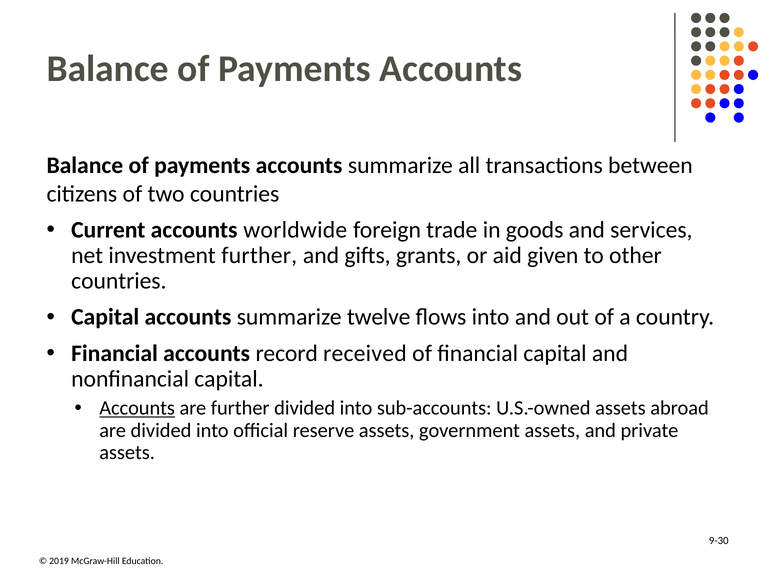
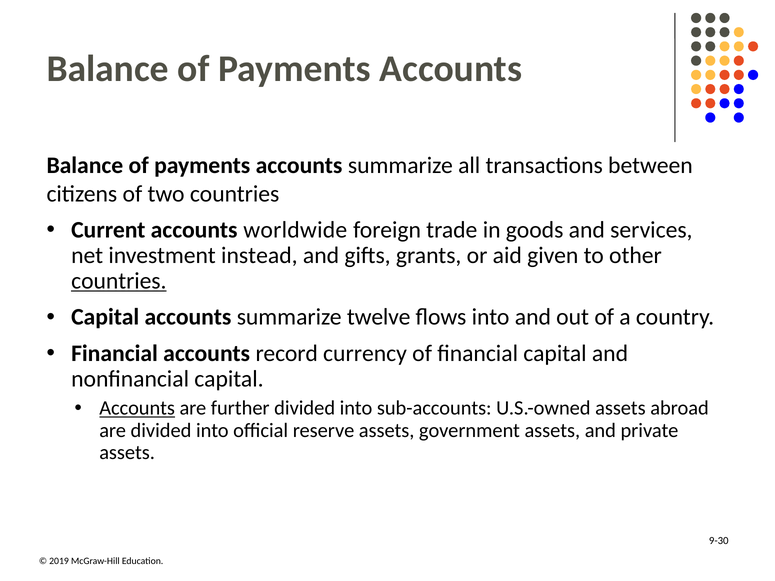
investment further: further -> instead
countries at (119, 281) underline: none -> present
received: received -> currency
